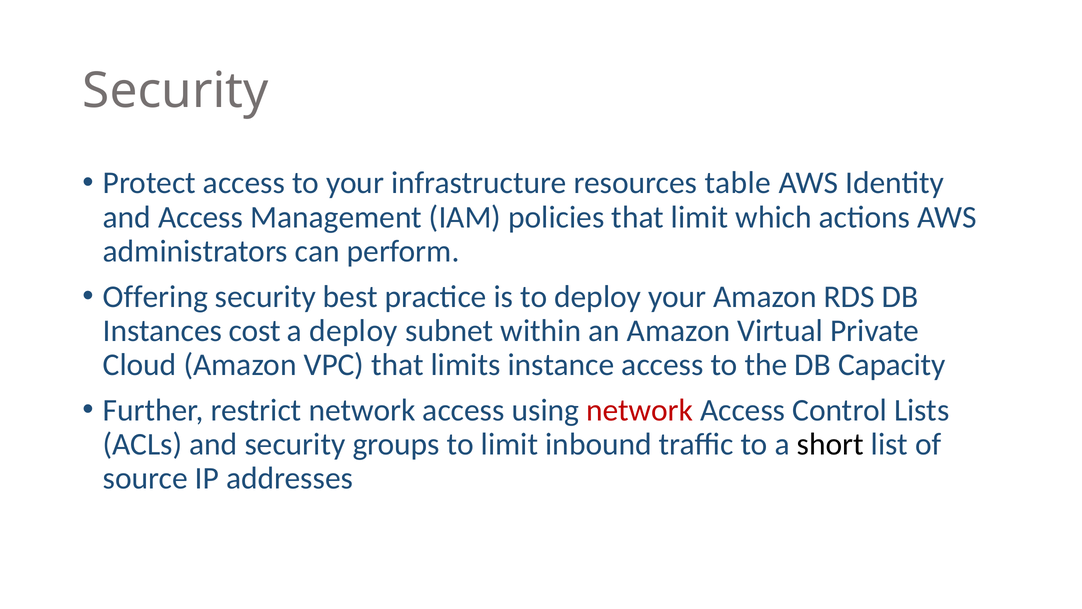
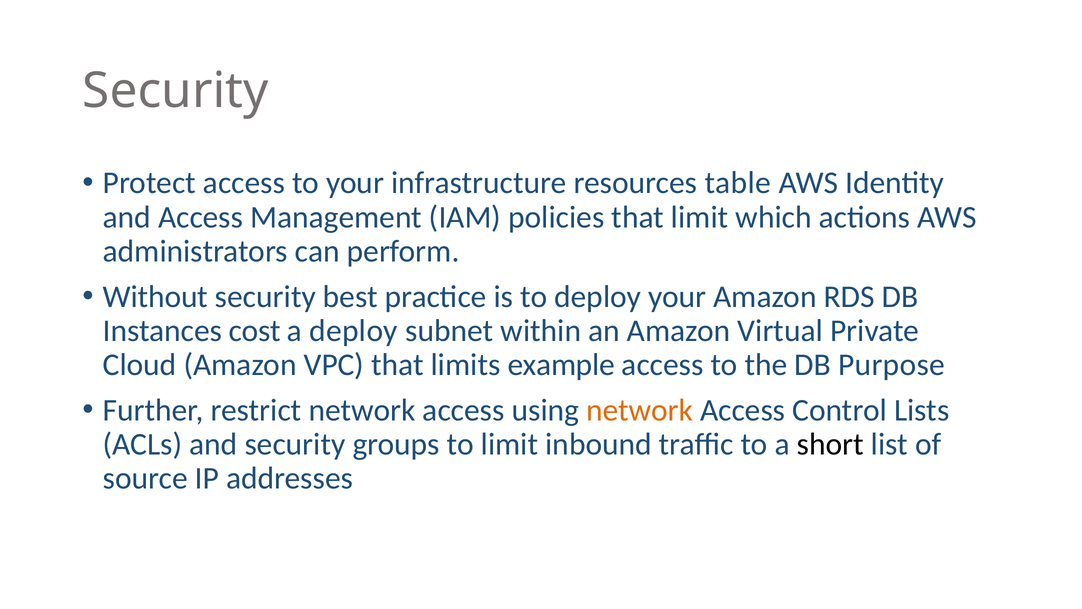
Offering: Offering -> Without
instance: instance -> example
Capacity: Capacity -> Purpose
network at (640, 410) colour: red -> orange
